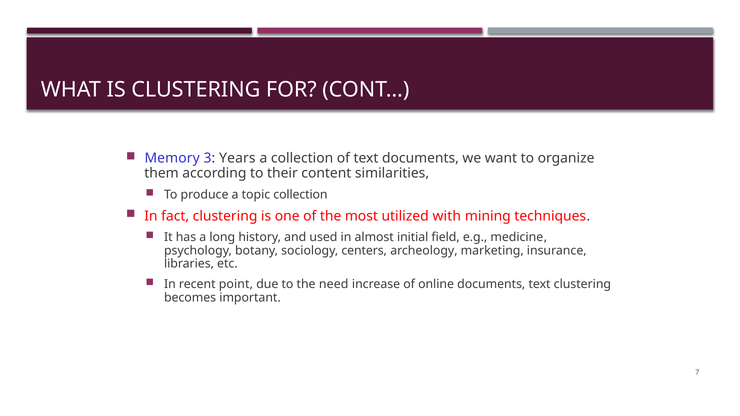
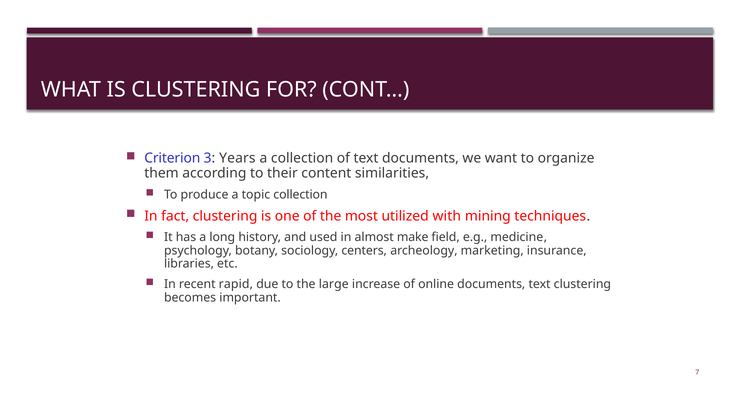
Memory: Memory -> Criterion
initial: initial -> make
point: point -> rapid
need: need -> large
